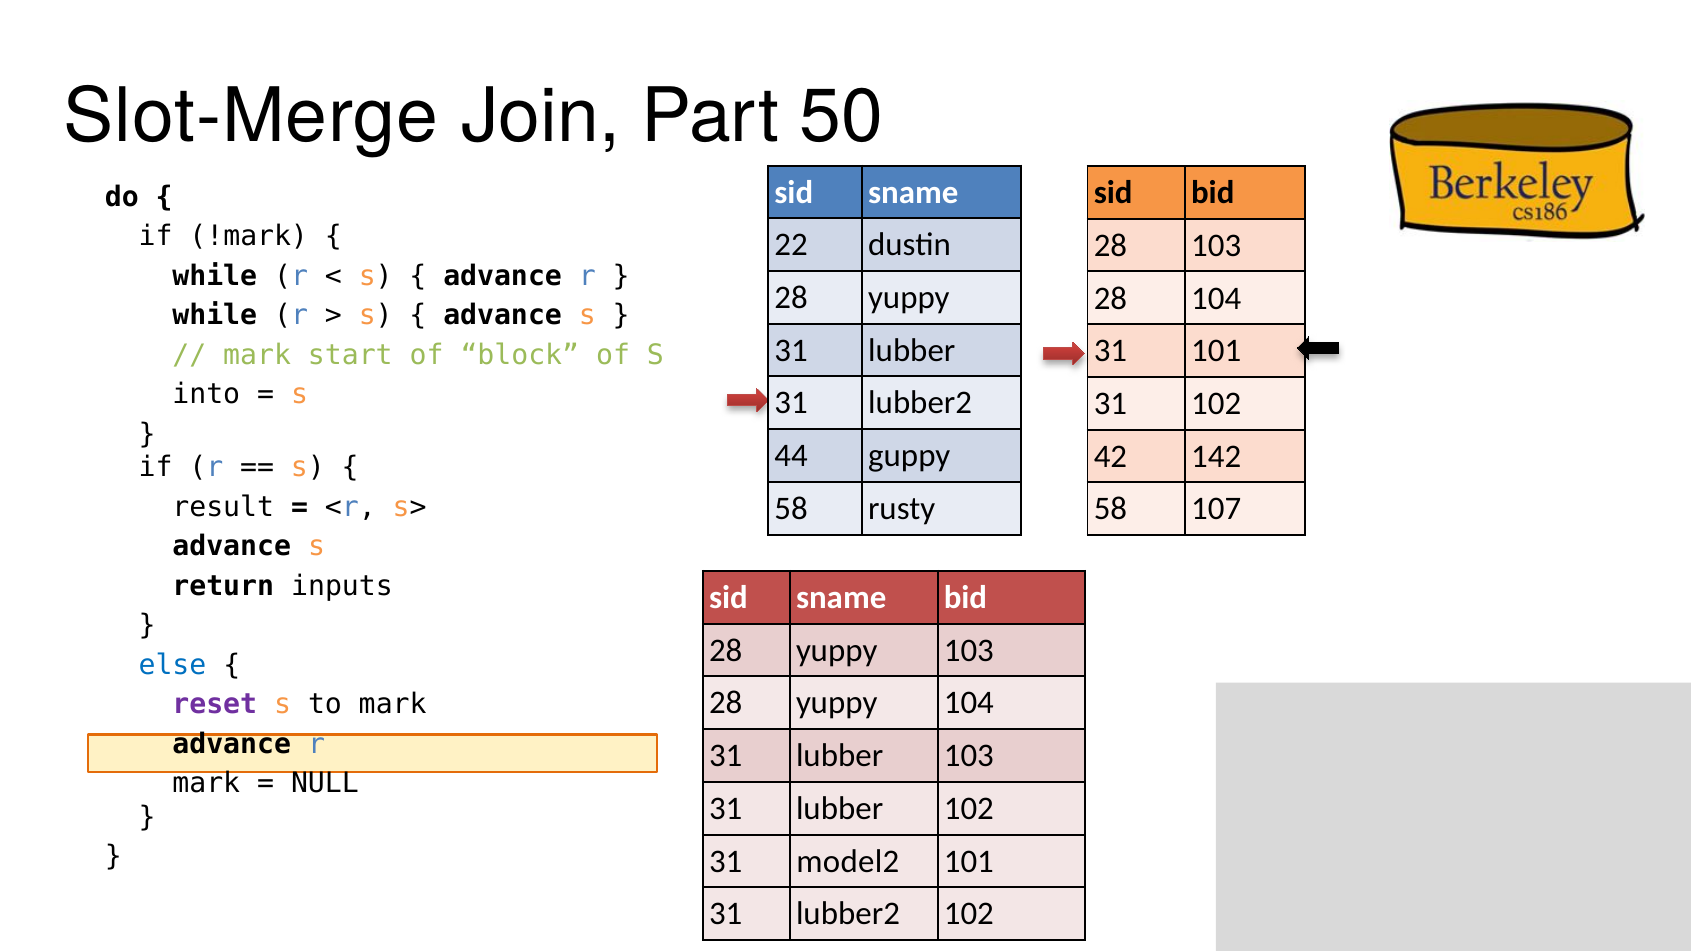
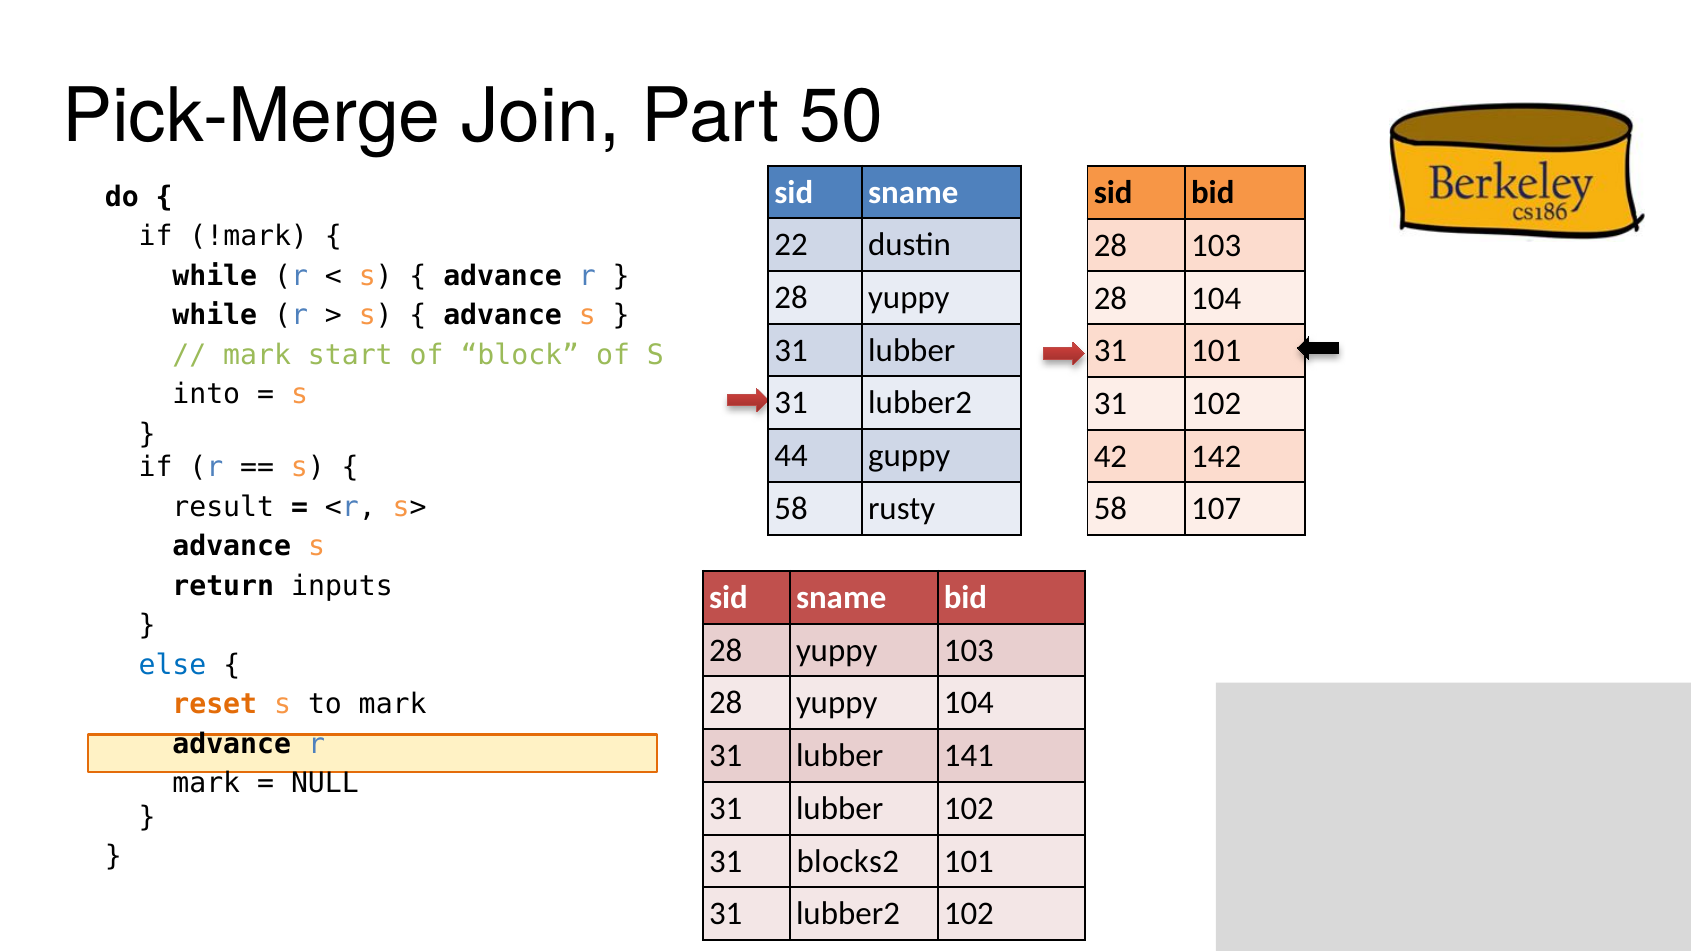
Slot-Merge: Slot-Merge -> Pick-Merge
reset colour: purple -> orange
lubber 103: 103 -> 141
model2: model2 -> blocks2
